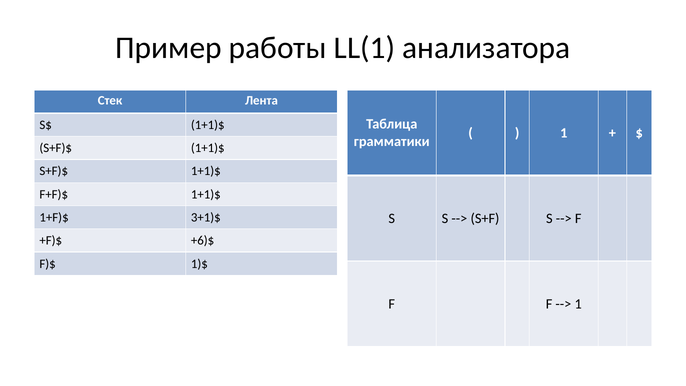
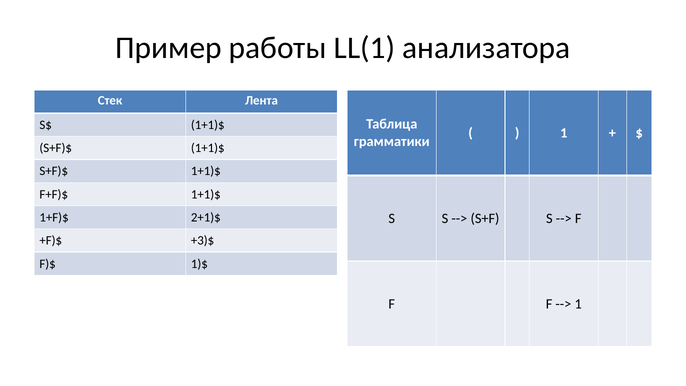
3+1)$: 3+1)$ -> 2+1)$
+6)$: +6)$ -> +3)$
